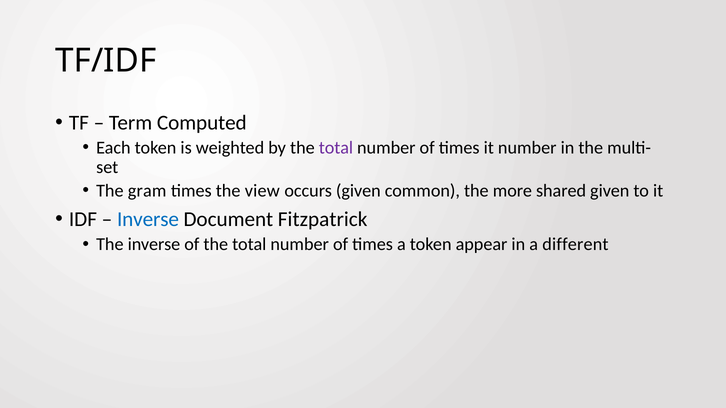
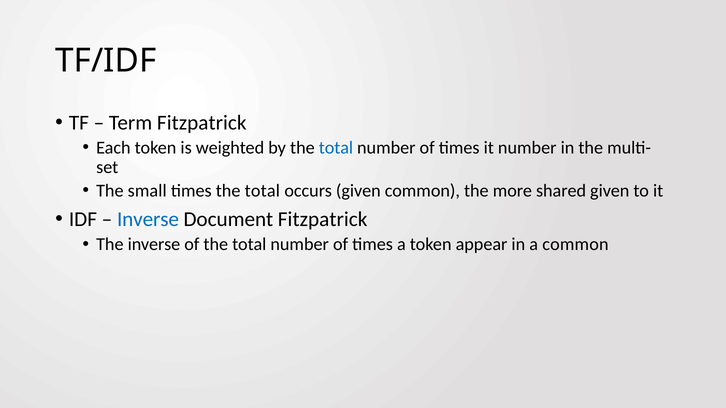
Term Computed: Computed -> Fitzpatrick
total at (336, 148) colour: purple -> blue
gram: gram -> small
times the view: view -> total
a different: different -> common
